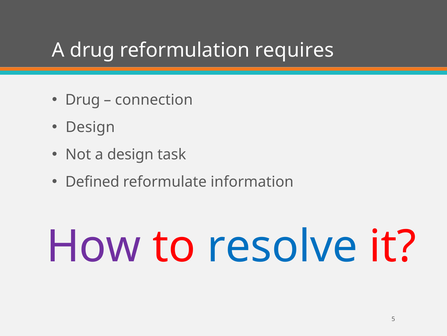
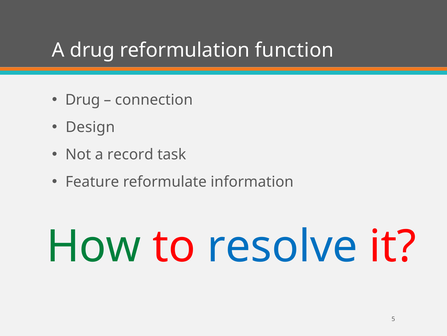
requires: requires -> function
a design: design -> record
Defined: Defined -> Feature
How colour: purple -> green
